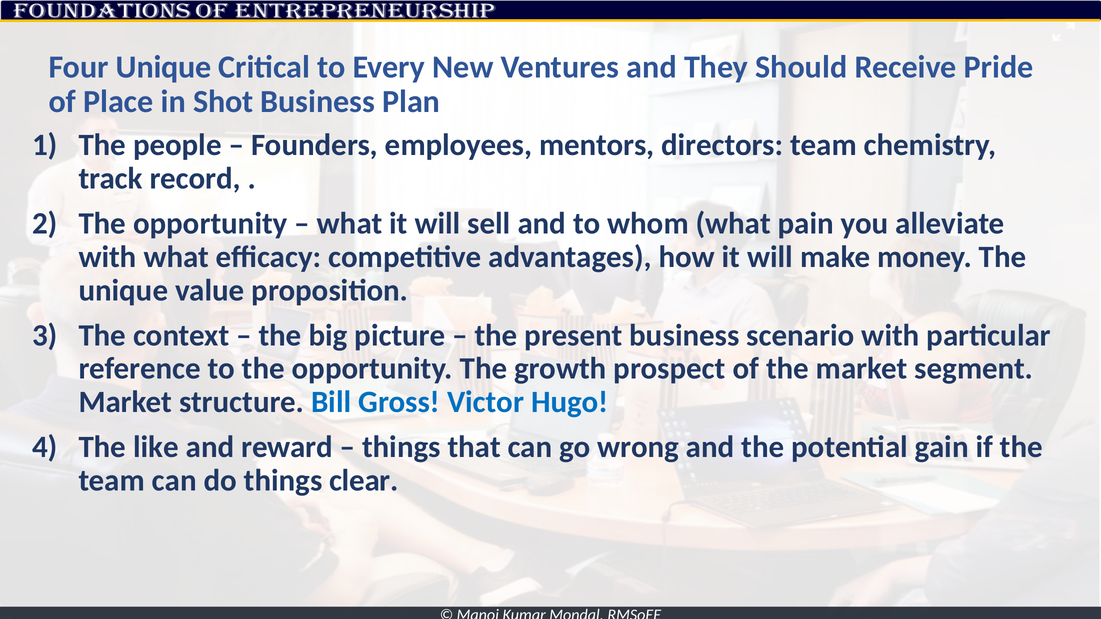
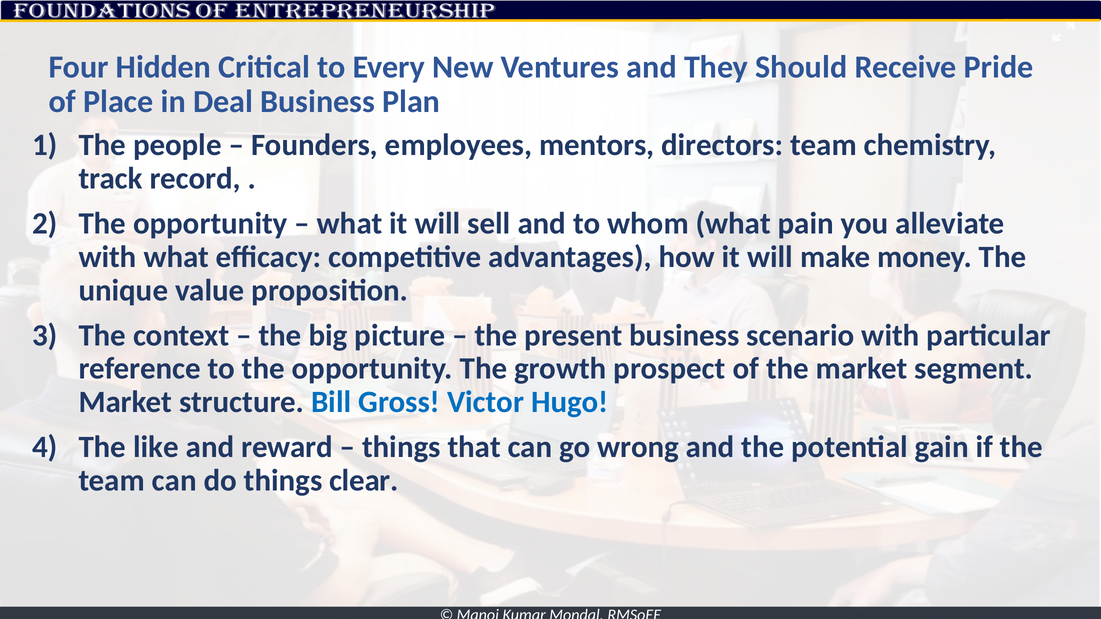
Four Unique: Unique -> Hidden
Shot: Shot -> Deal
